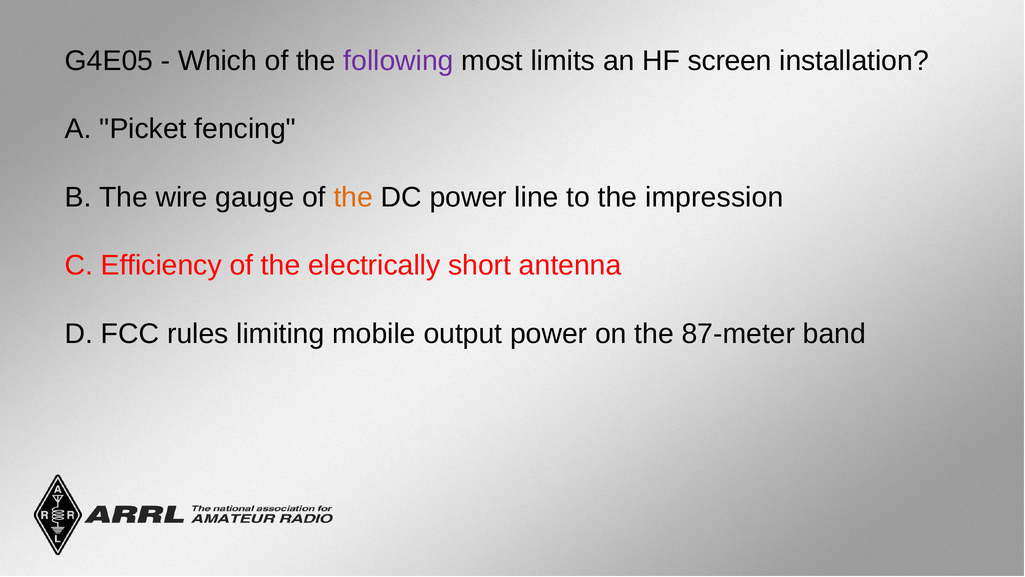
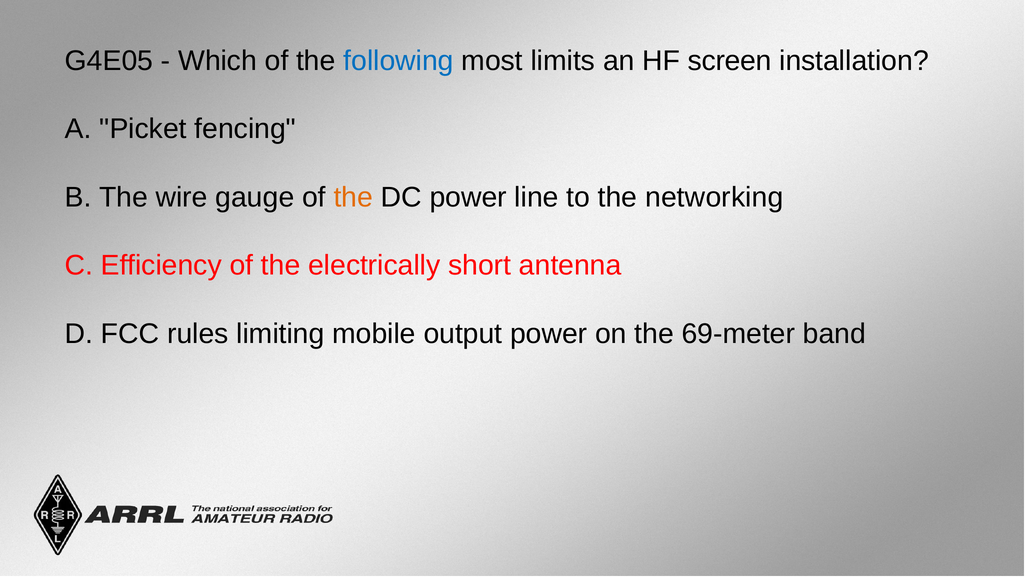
following colour: purple -> blue
impression: impression -> networking
87-meter: 87-meter -> 69-meter
